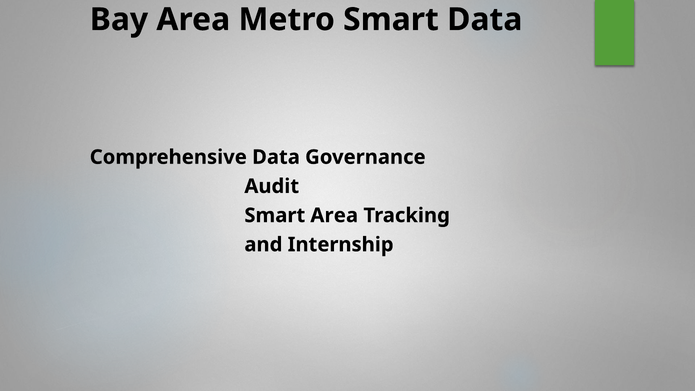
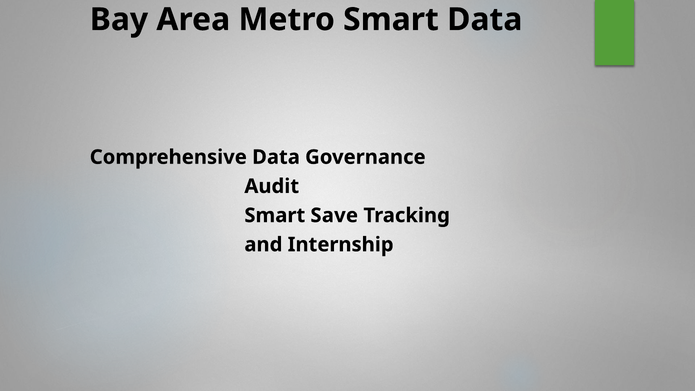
Smart Area: Area -> Save
